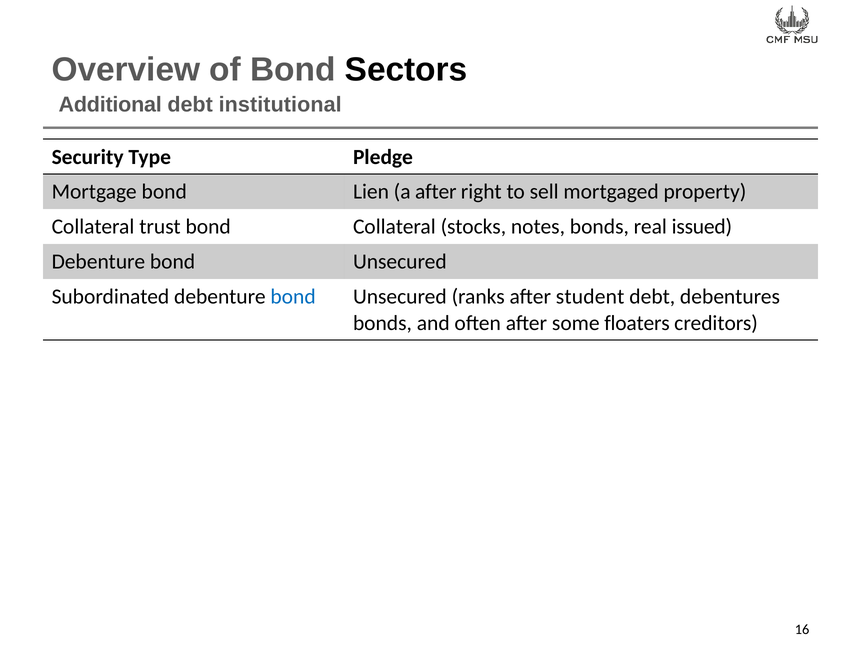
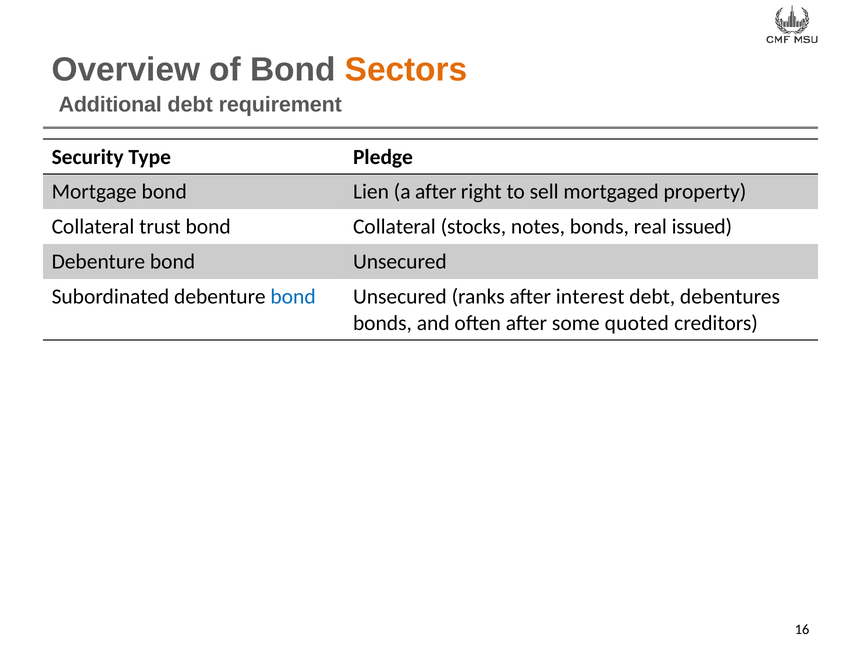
Sectors colour: black -> orange
institutional: institutional -> requirement
student: student -> interest
floaters: floaters -> quoted
